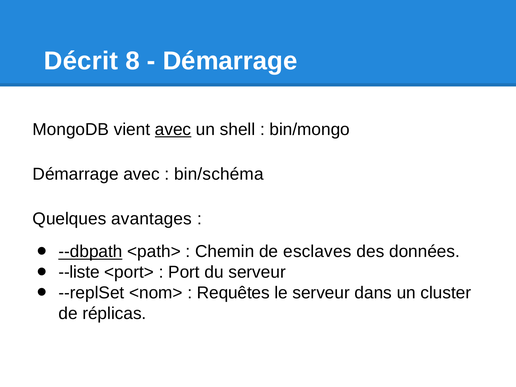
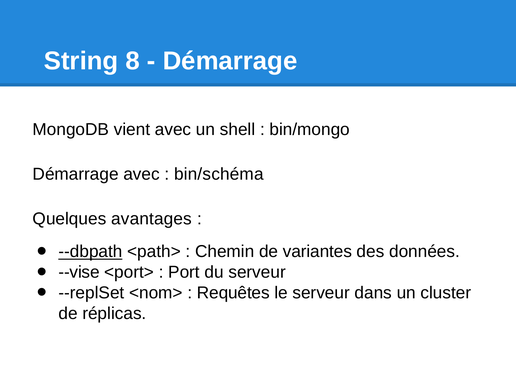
Décrit: Décrit -> String
avec at (173, 129) underline: present -> none
esclaves: esclaves -> variantes
--liste: --liste -> --vise
